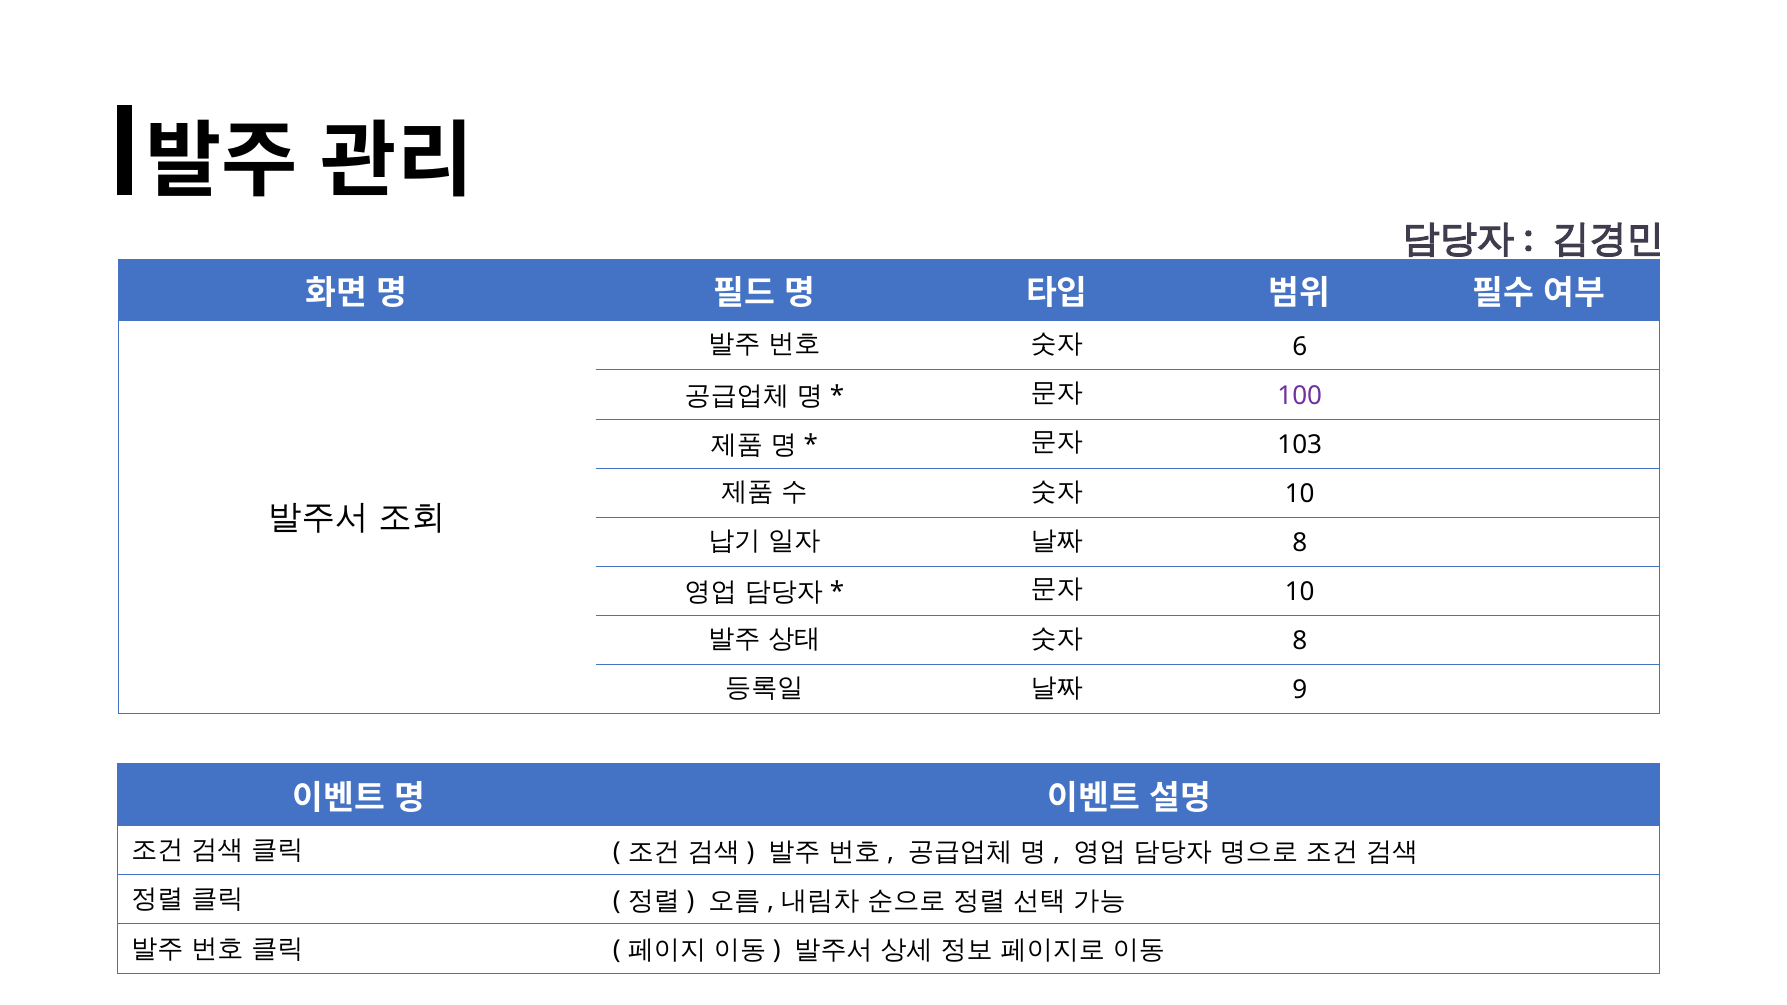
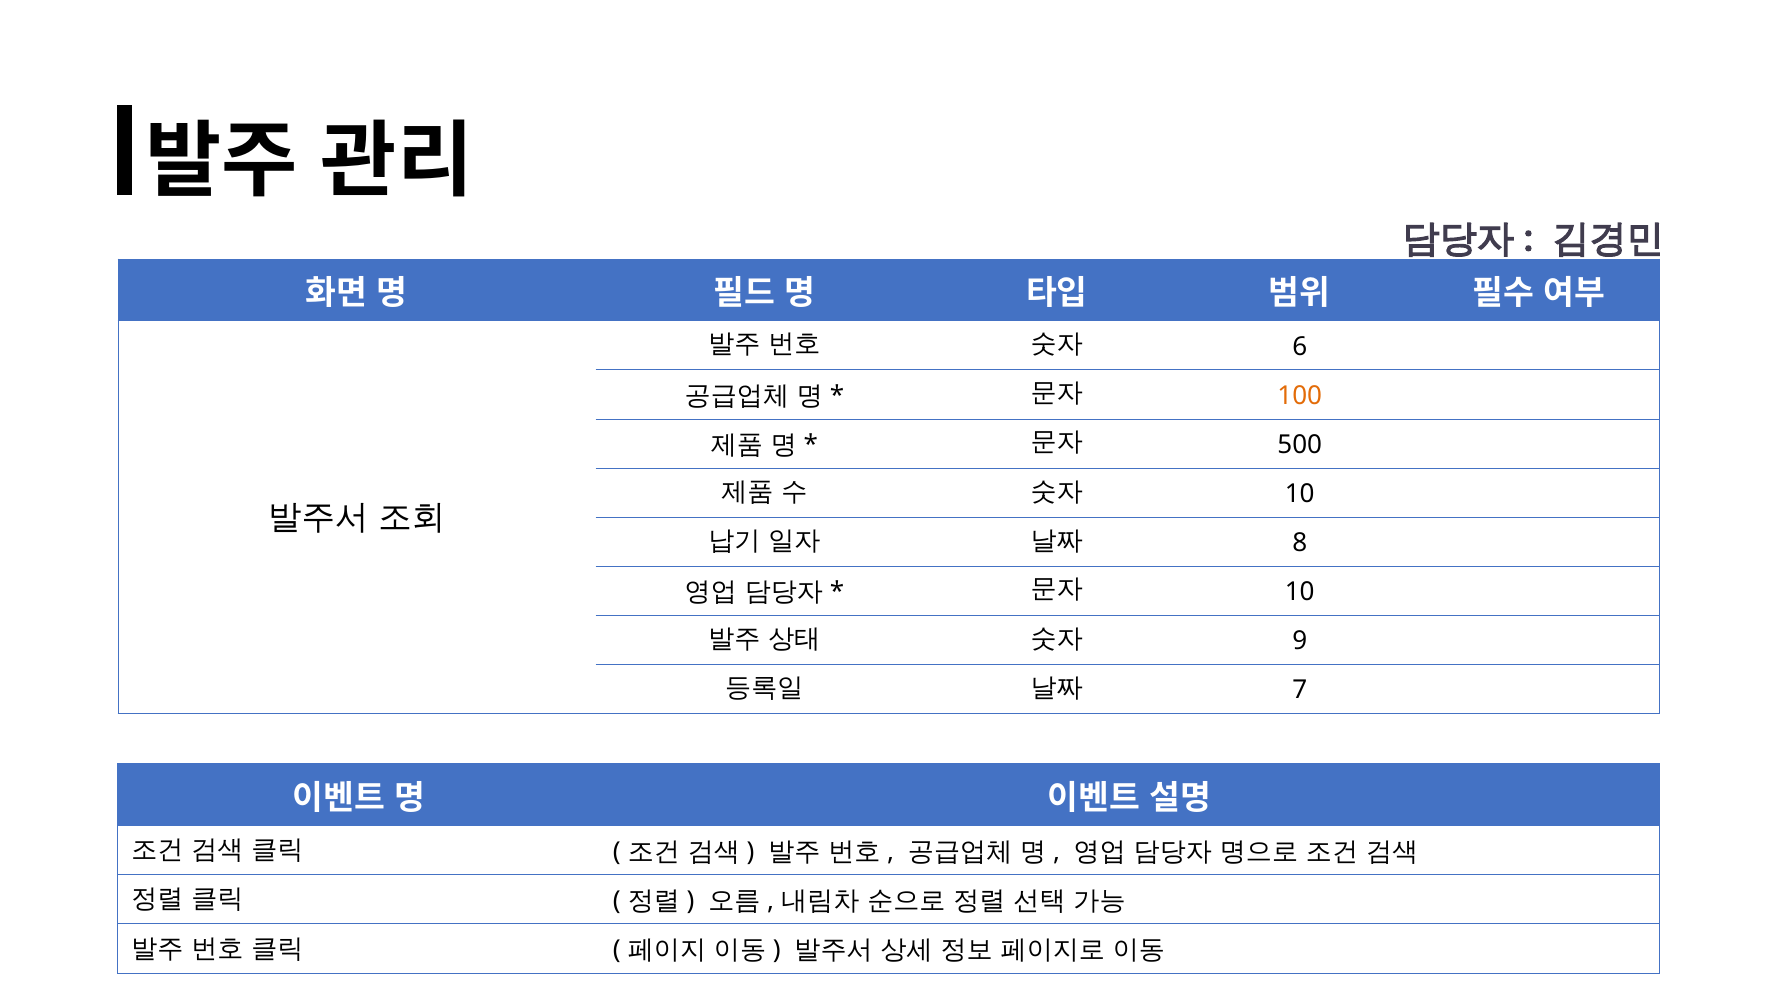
100 colour: purple -> orange
103: 103 -> 500
8 at (1300, 641): 8 -> 9
9: 9 -> 7
